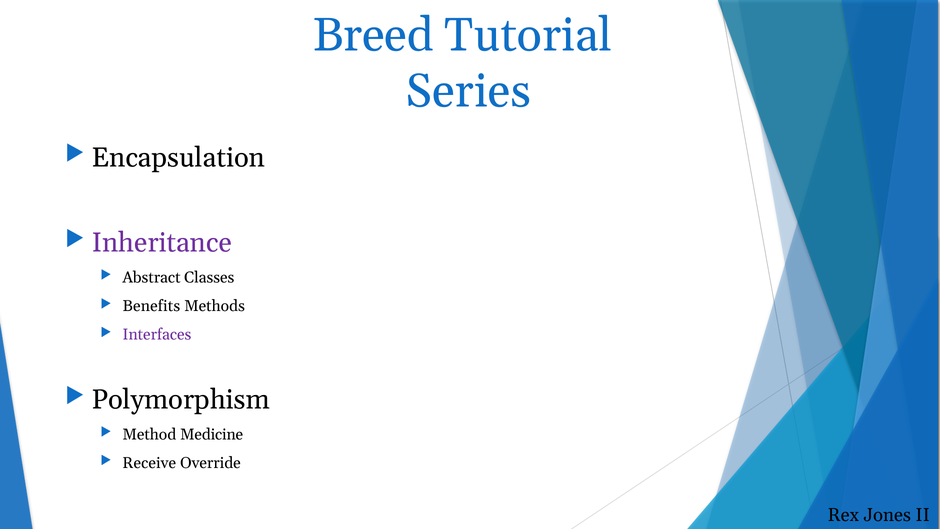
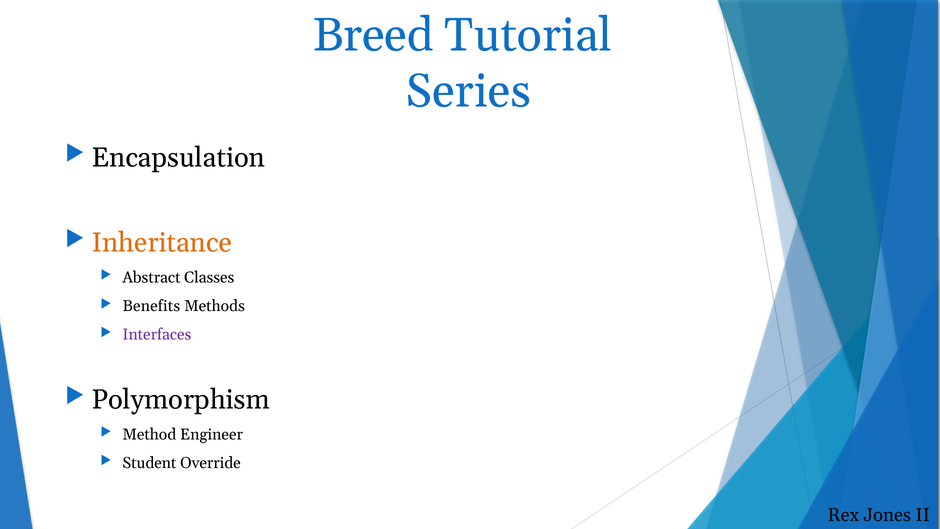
Inheritance colour: purple -> orange
Medicine: Medicine -> Engineer
Receive: Receive -> Student
